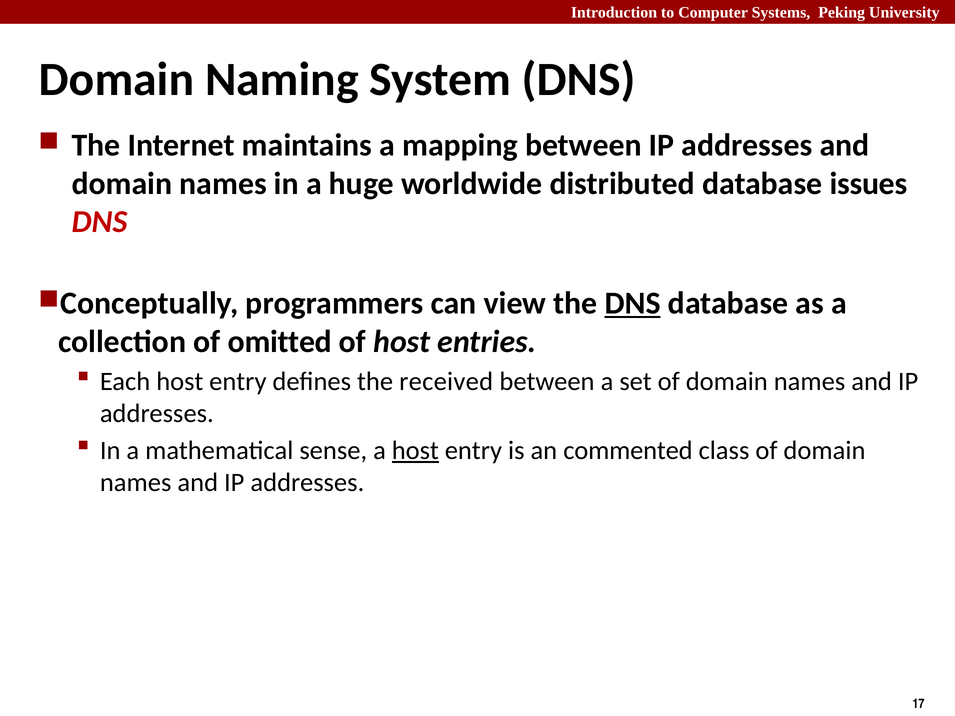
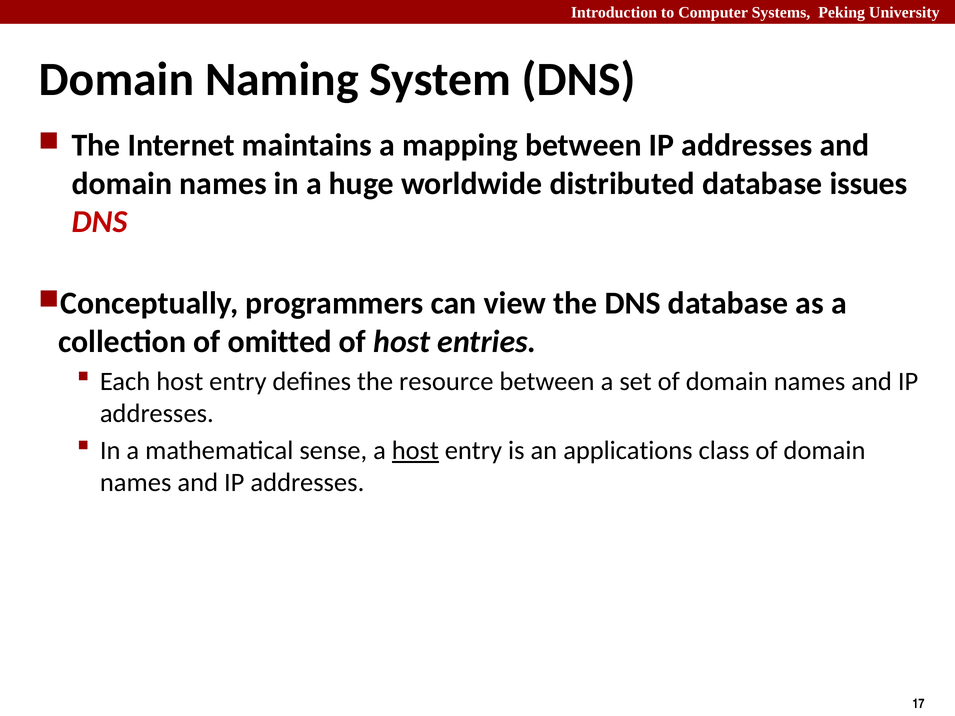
DNS at (633, 304) underline: present -> none
received: received -> resource
commented: commented -> applications
